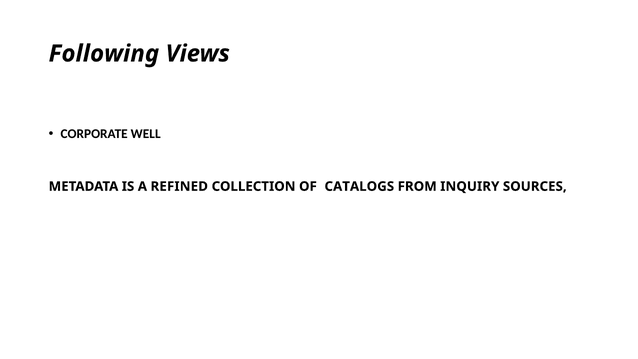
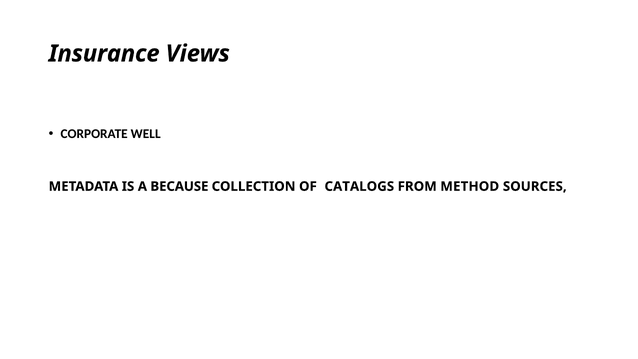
Following: Following -> Insurance
REFINED: REFINED -> BECAUSE
INQUIRY: INQUIRY -> METHOD
